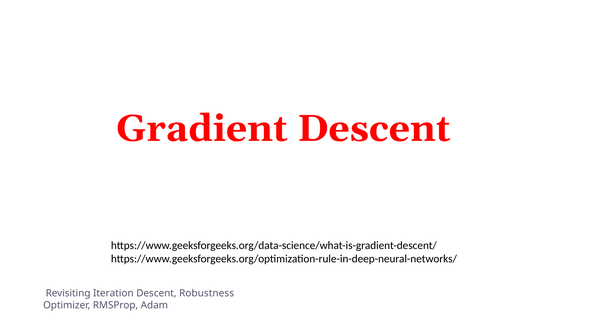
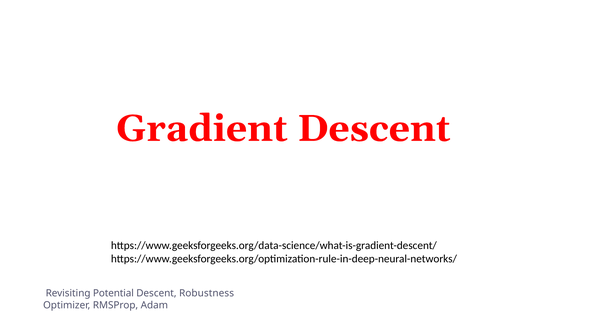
Iteration: Iteration -> Potential
